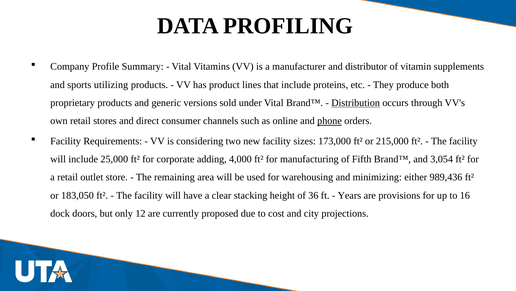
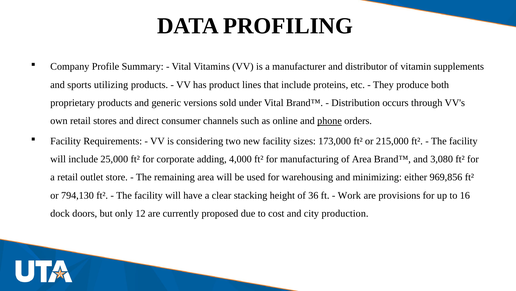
Distribution underline: present -> none
of Fifth: Fifth -> Area
3,054: 3,054 -> 3,080
989,436: 989,436 -> 969,856
183,050: 183,050 -> 794,130
Years: Years -> Work
projections: projections -> production
